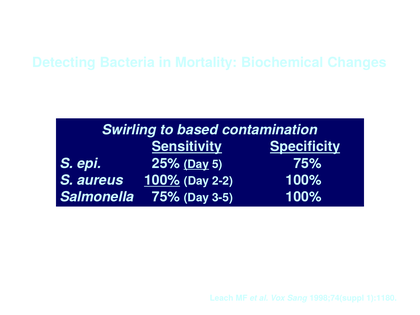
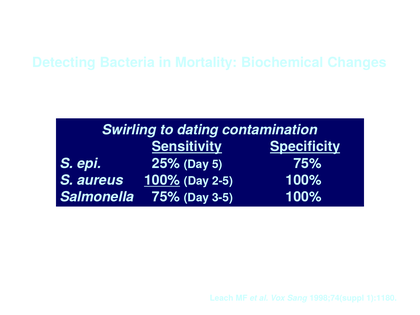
based: based -> dating
Day at (196, 164) underline: present -> none
2-2: 2-2 -> 2-5
